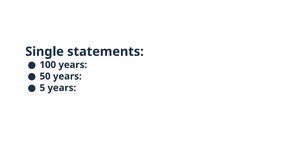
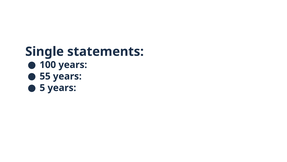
50: 50 -> 55
